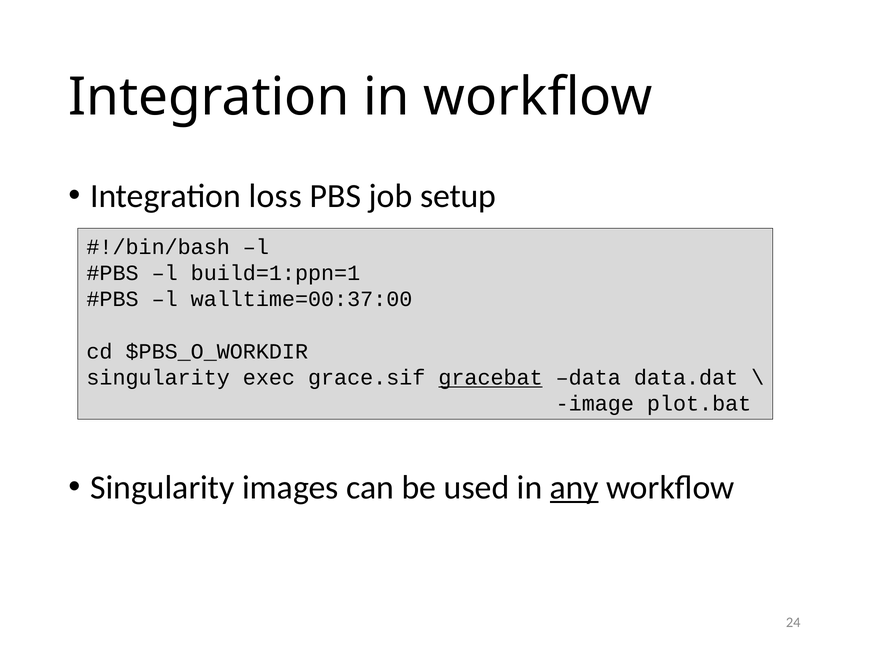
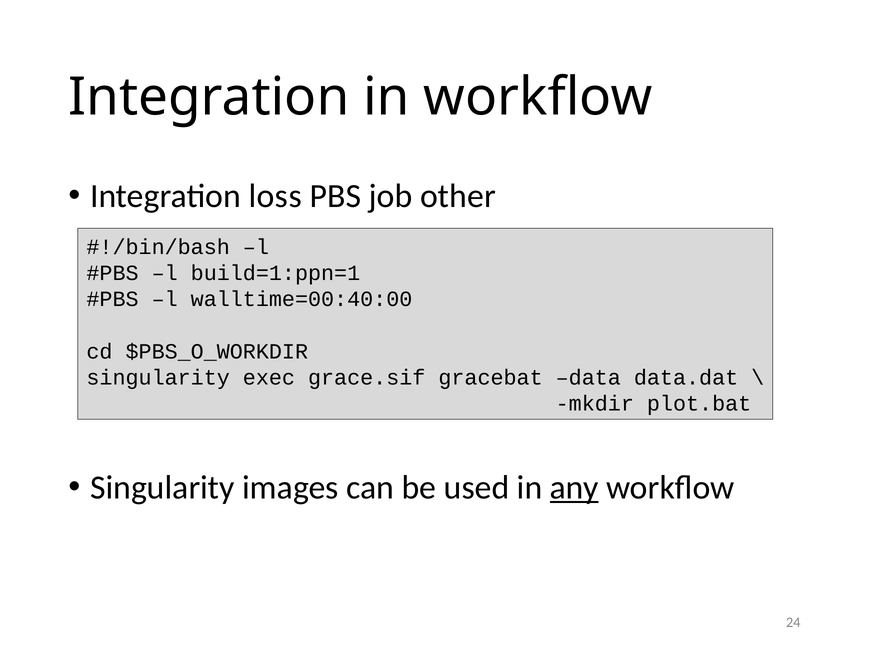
setup: setup -> other
walltime=00:37:00: walltime=00:37:00 -> walltime=00:40:00
gracebat underline: present -> none
image: image -> mkdir
